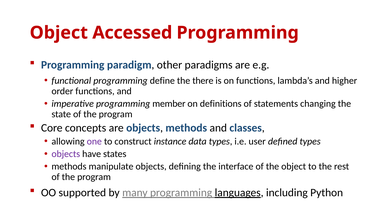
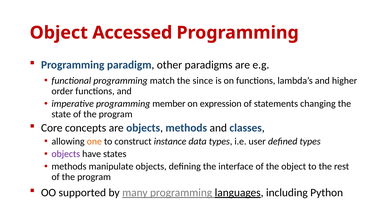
define: define -> match
there: there -> since
definitions: definitions -> expression
one colour: purple -> orange
